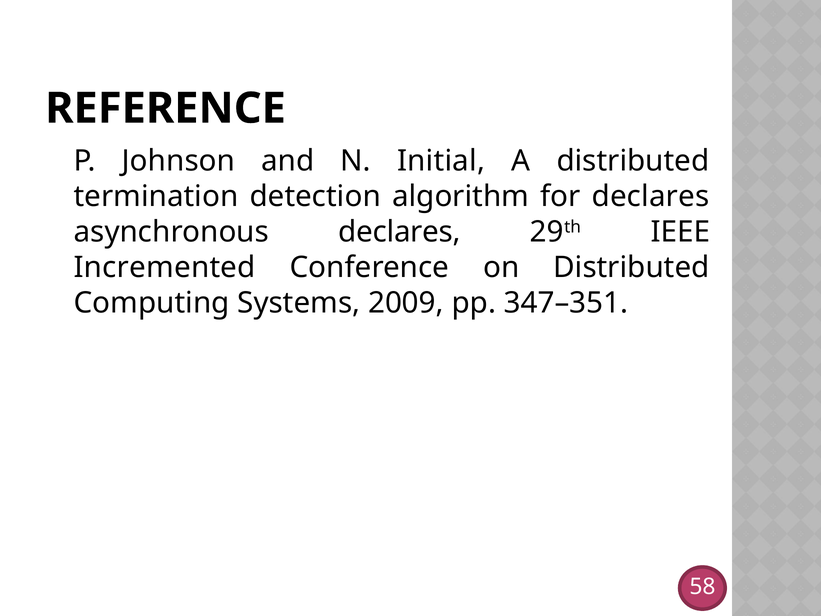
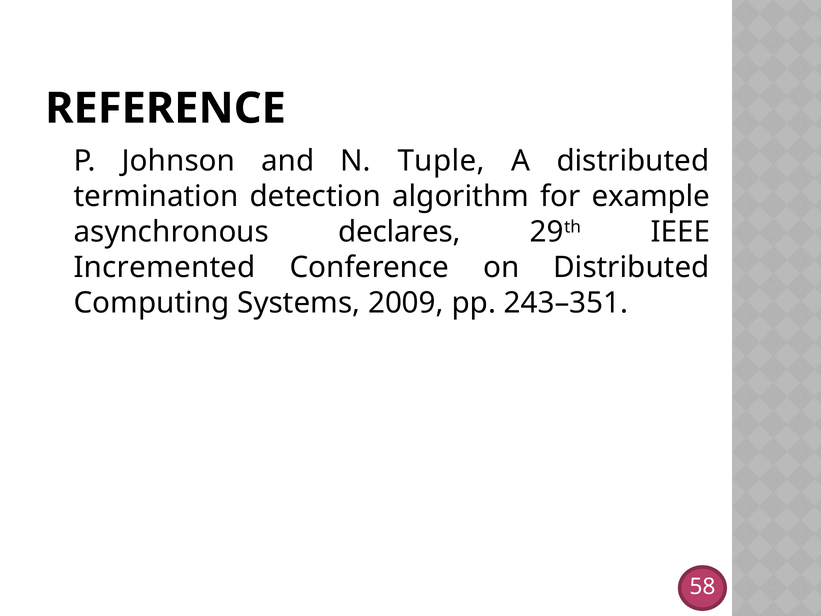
Initial: Initial -> Tuple
for declares: declares -> example
347–351: 347–351 -> 243–351
